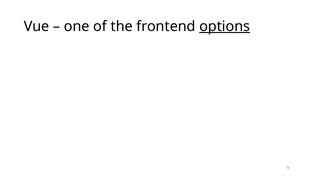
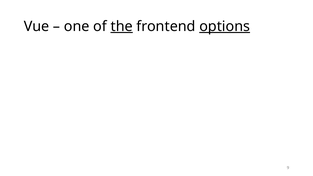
the underline: none -> present
